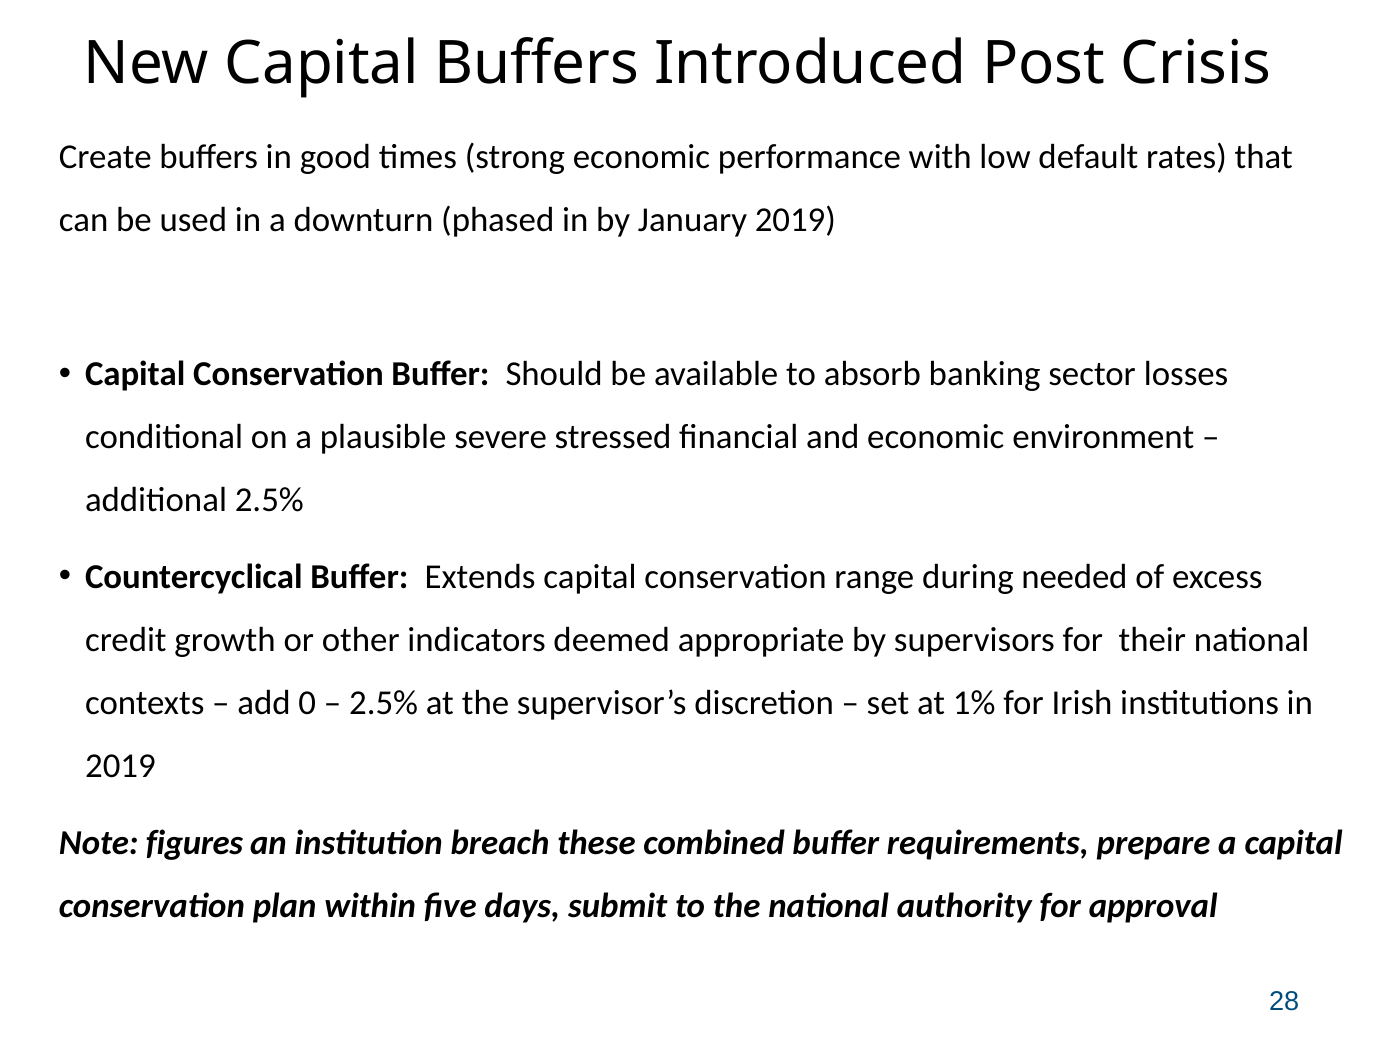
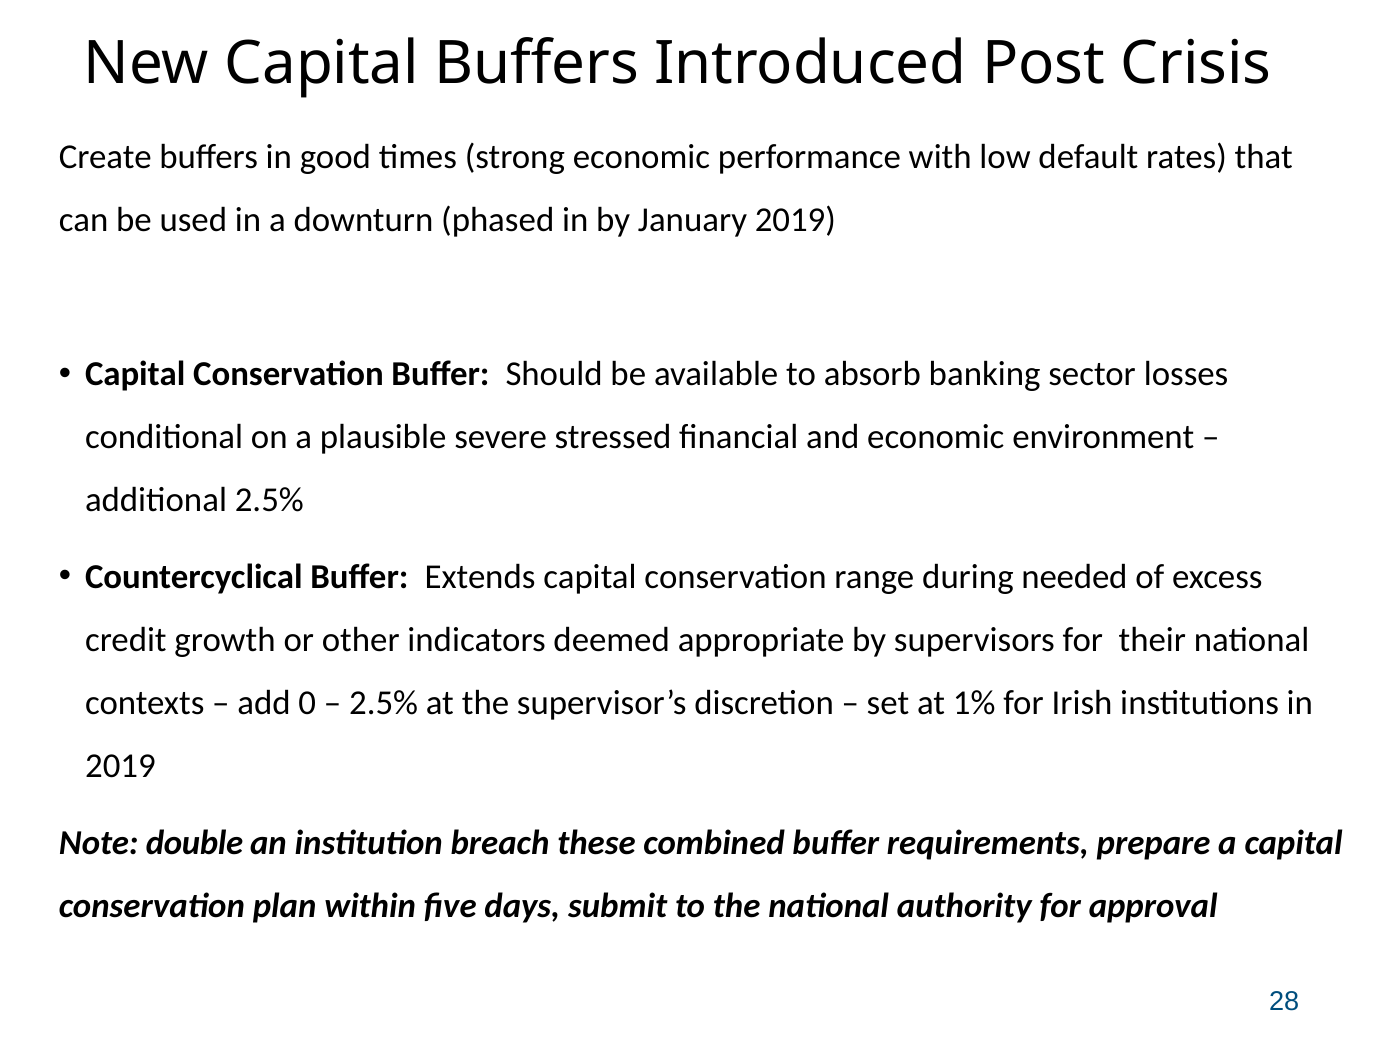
figures: figures -> double
